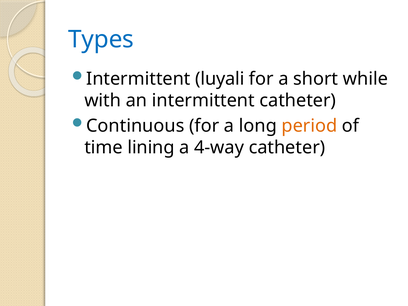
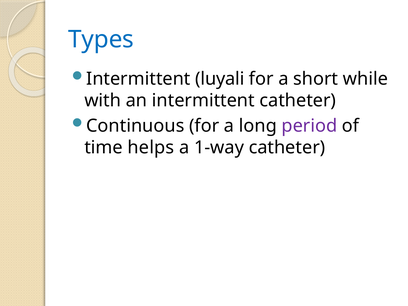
period colour: orange -> purple
lining: lining -> helps
4-way: 4-way -> 1-way
